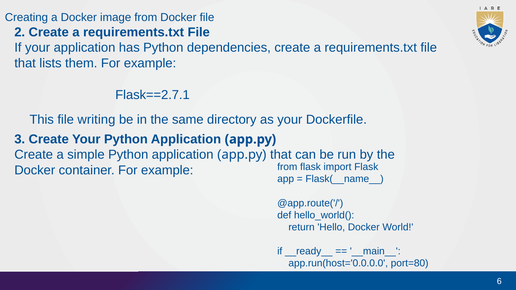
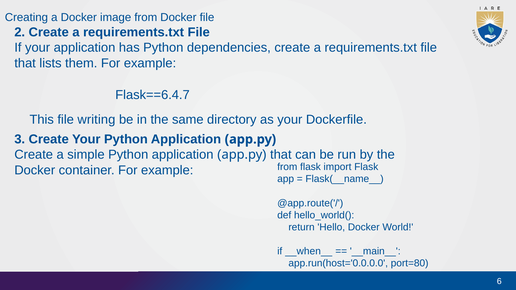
Flask==2.7.1: Flask==2.7.1 -> Flask==6.4.7
__ready__: __ready__ -> __when__
